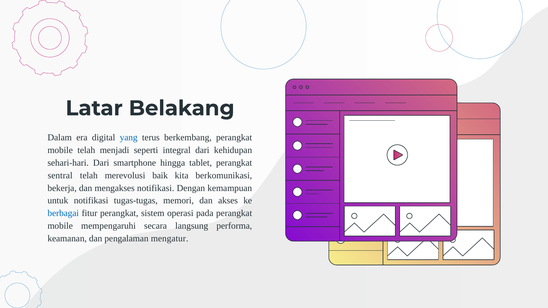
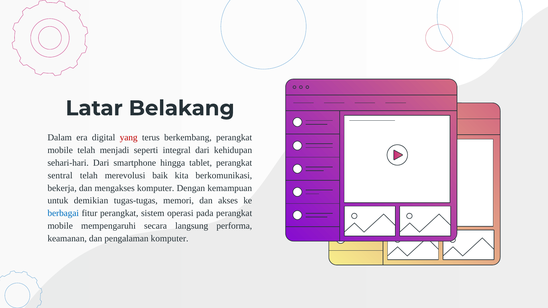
yang colour: blue -> red
mengakses notifikasi: notifikasi -> komputer
untuk notifikasi: notifikasi -> demikian
pengalaman mengatur: mengatur -> komputer
